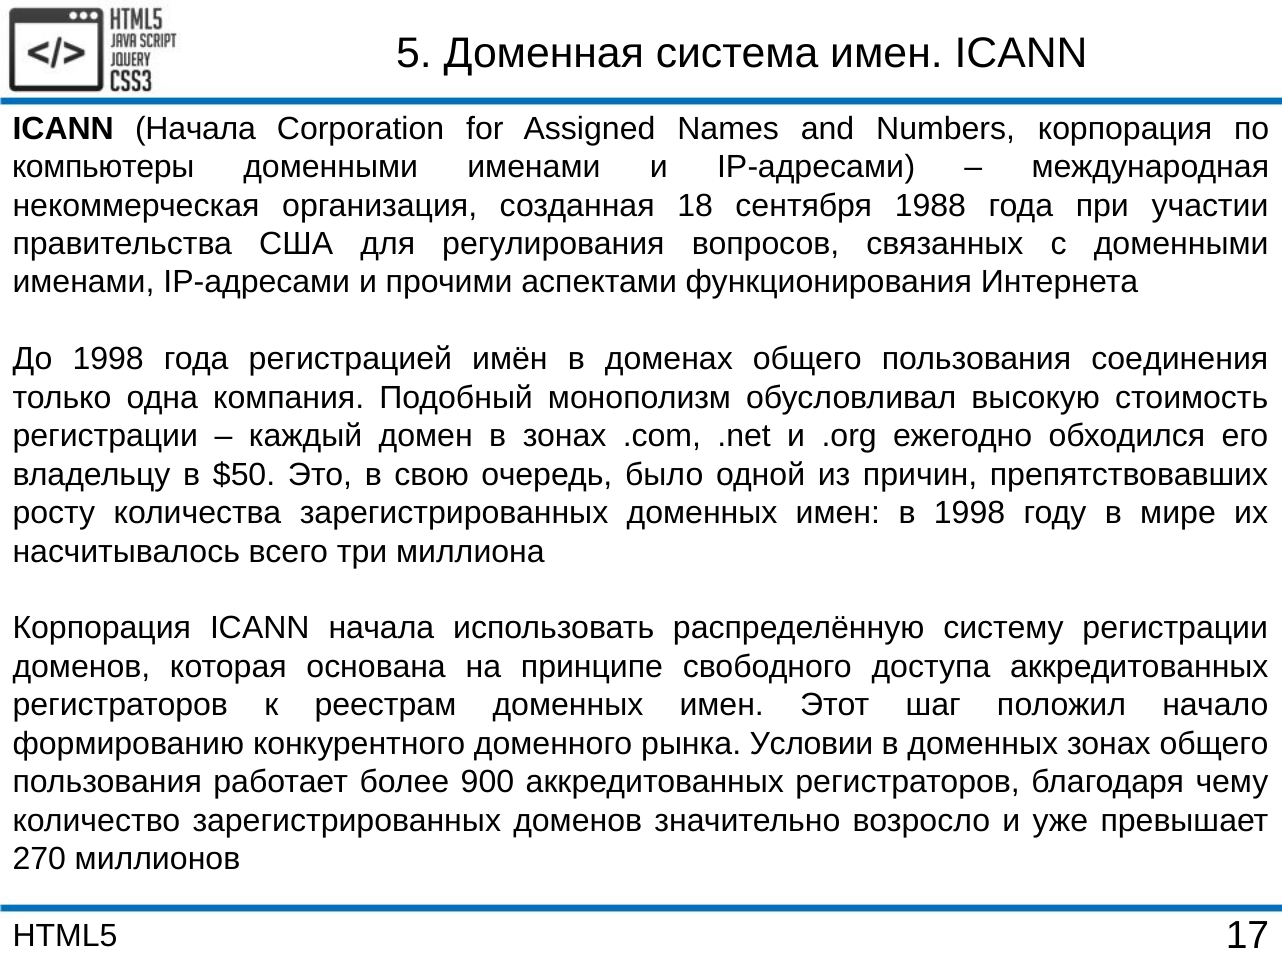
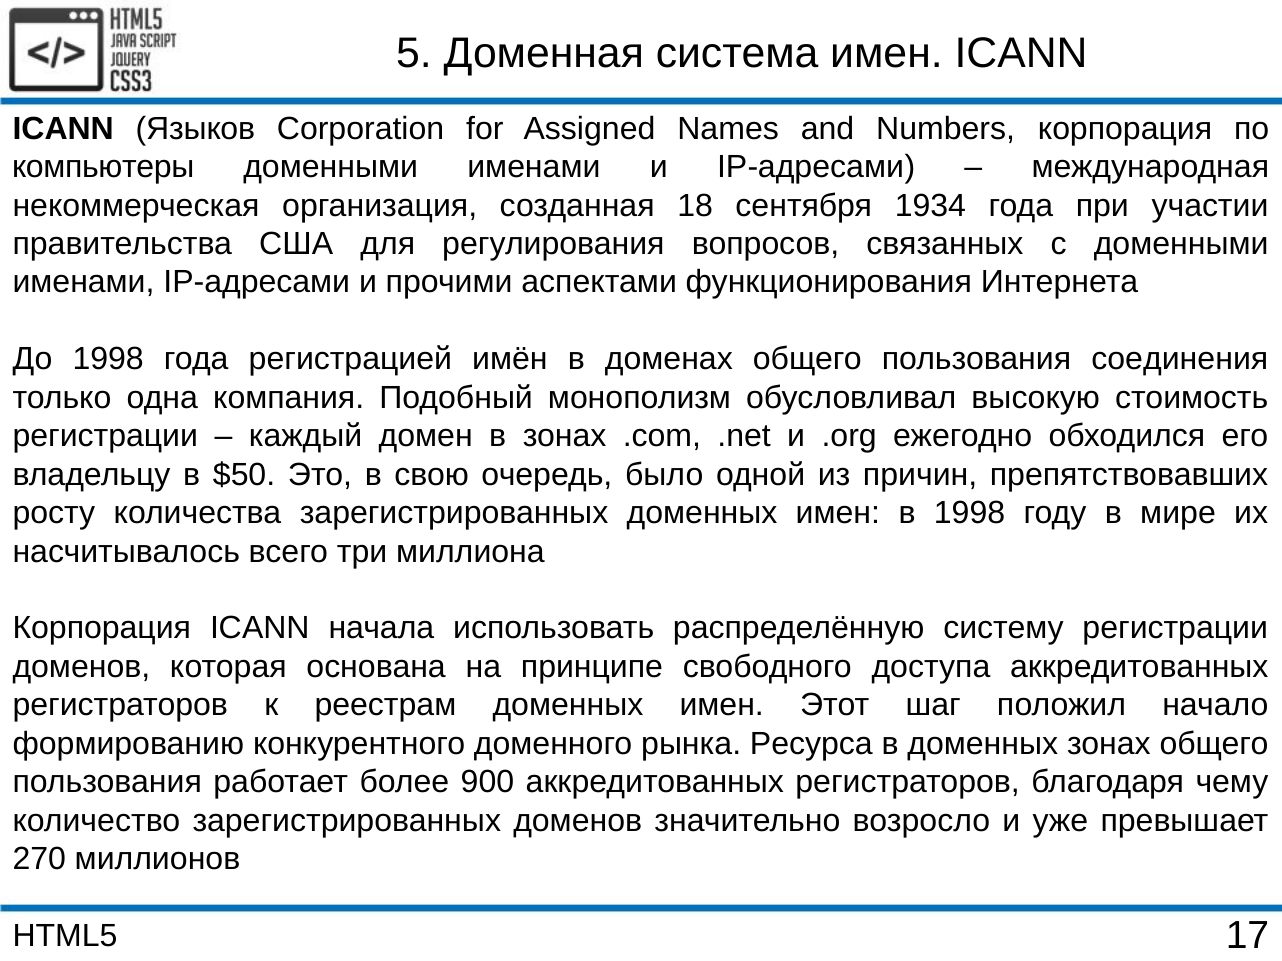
Начала at (195, 129): Начала -> Языков
1988: 1988 -> 1934
Условии: Условии -> Ресурса
